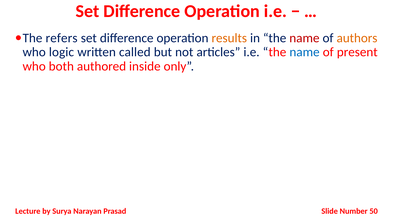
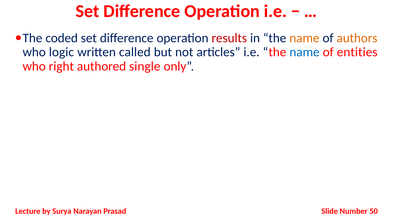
refers: refers -> coded
results colour: orange -> red
name at (304, 38) colour: red -> orange
present: present -> entities
both: both -> right
inside: inside -> single
